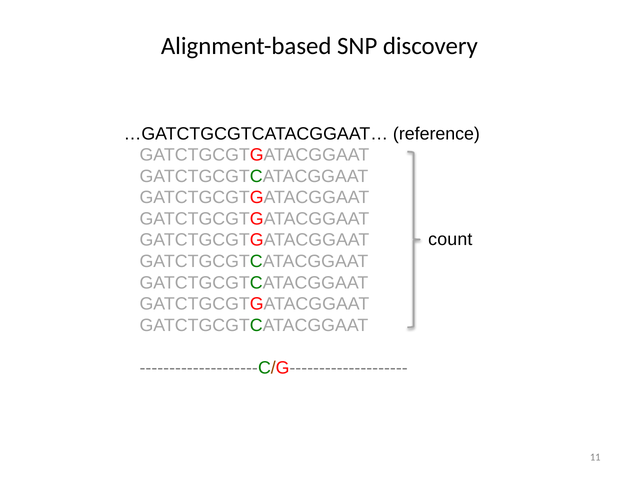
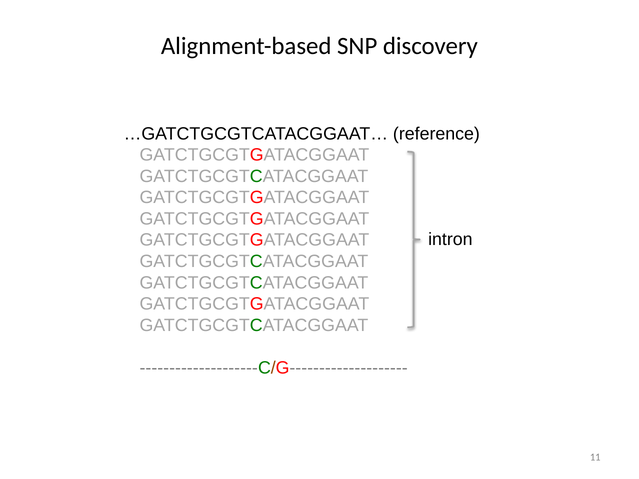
count: count -> intron
